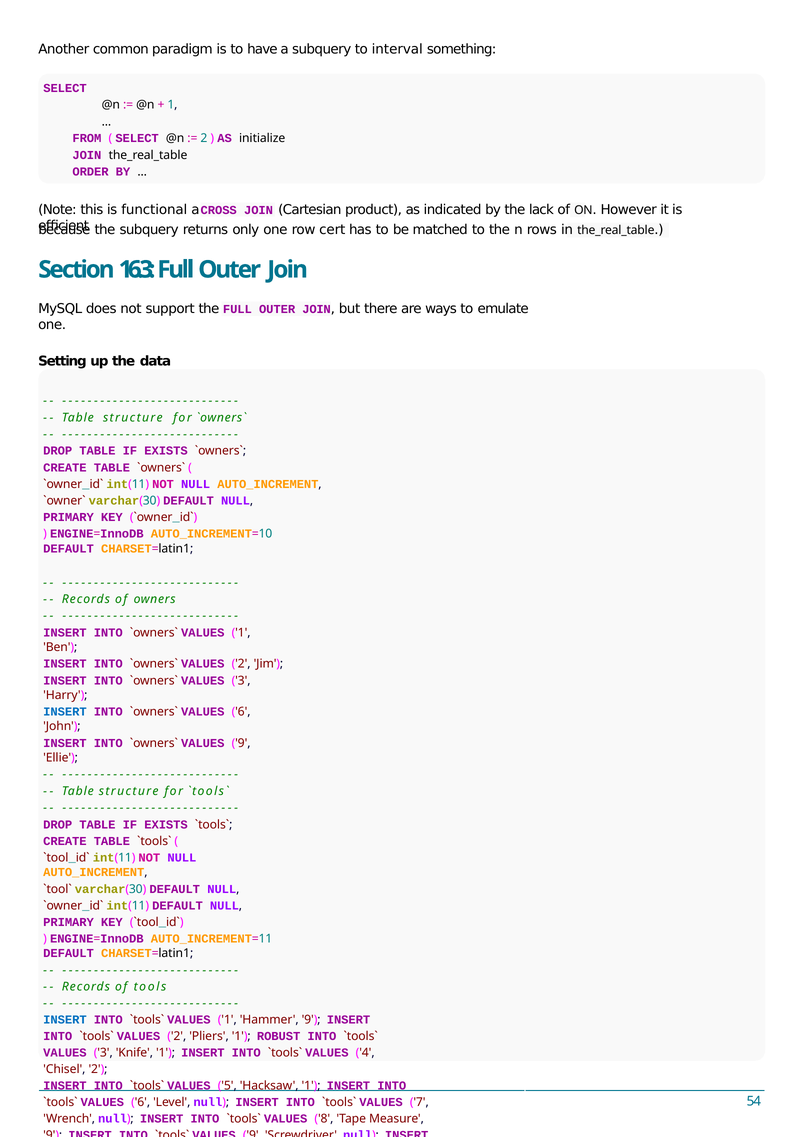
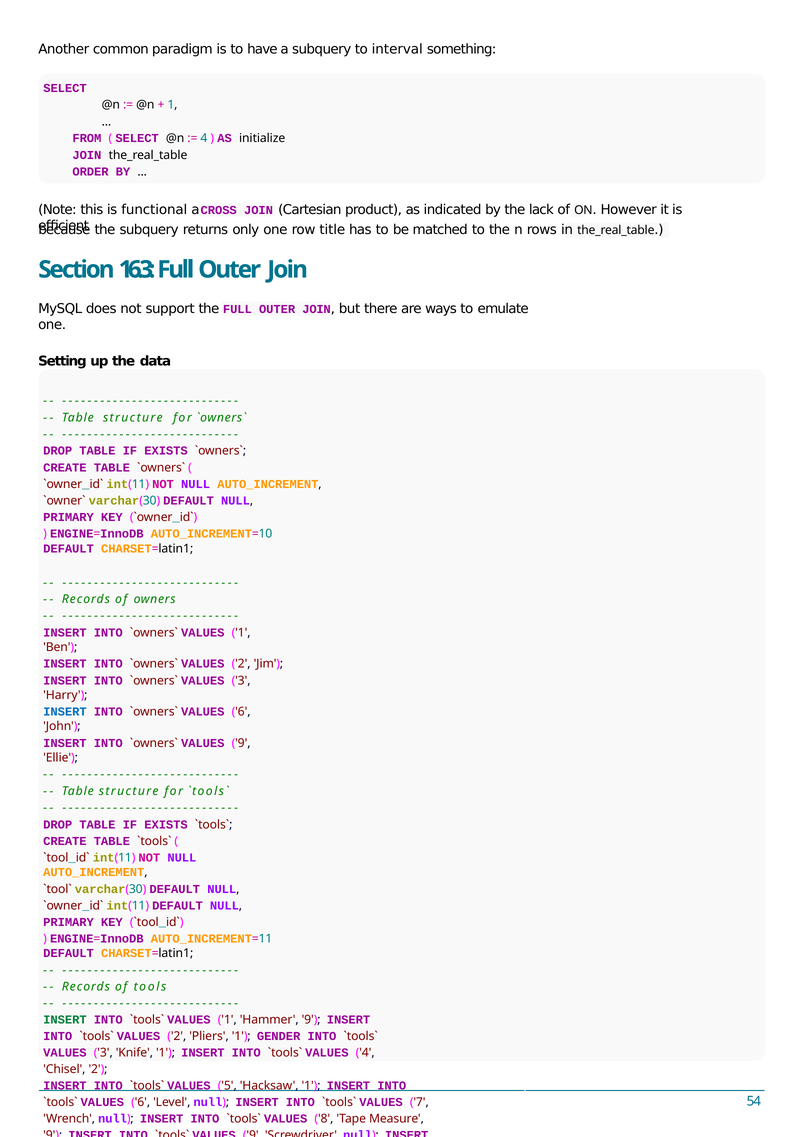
2 at (204, 138): 2 -> 4
cert: cert -> title
INSERT at (65, 1019) colour: blue -> green
ROBUST: ROBUST -> GENDER
